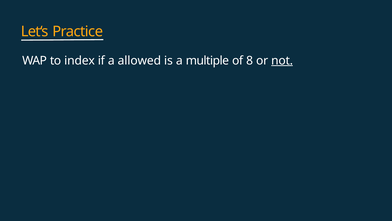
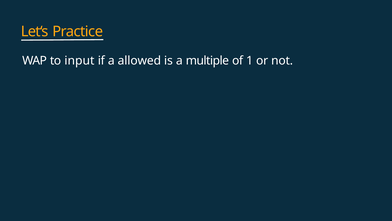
index: index -> input
8: 8 -> 1
not underline: present -> none
